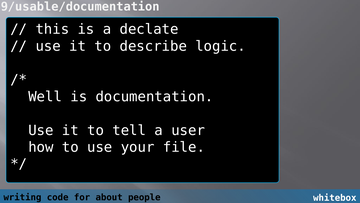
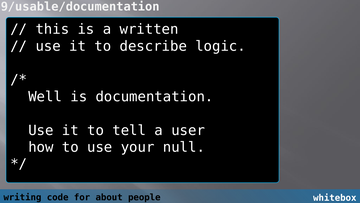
declate: declate -> written
file: file -> null
